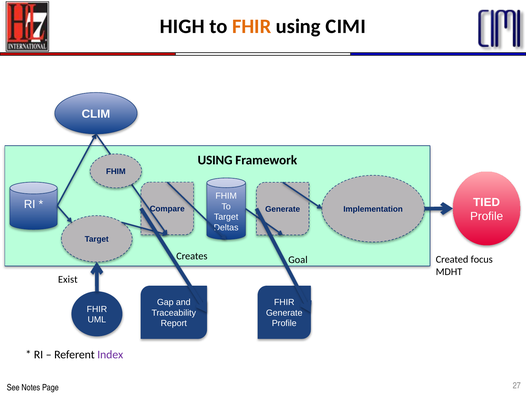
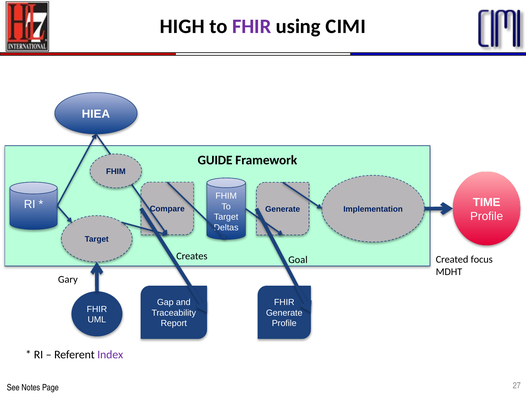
FHIR at (252, 26) colour: orange -> purple
CLIM: CLIM -> HIEA
USING at (215, 160): USING -> GUIDE
TIED: TIED -> TIME
Exist: Exist -> Gary
